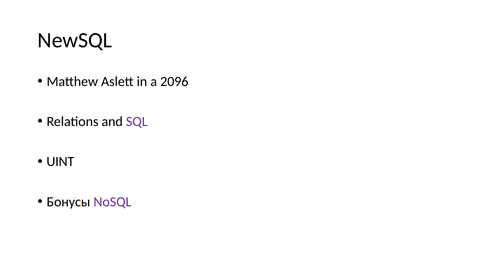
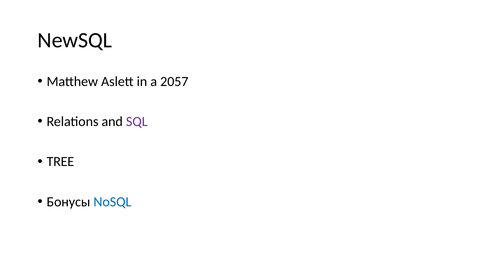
2096: 2096 -> 2057
UINT: UINT -> TREE
NoSQL colour: purple -> blue
